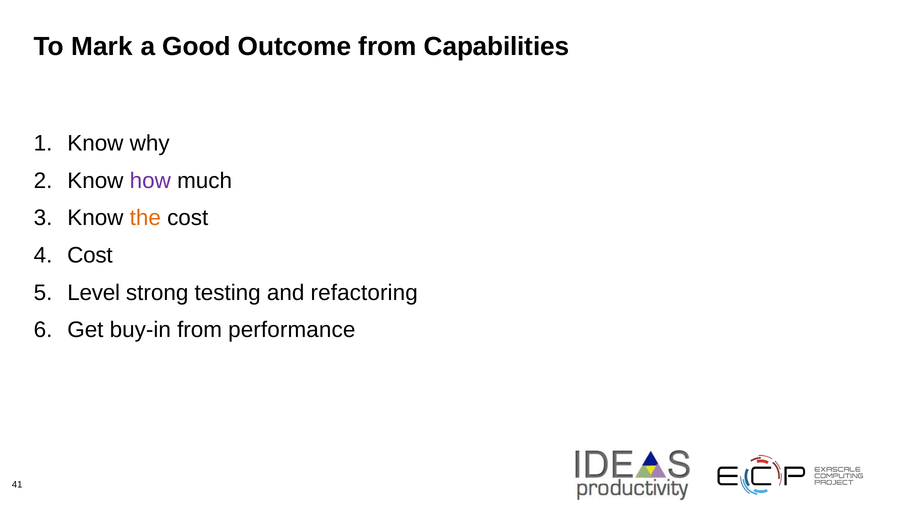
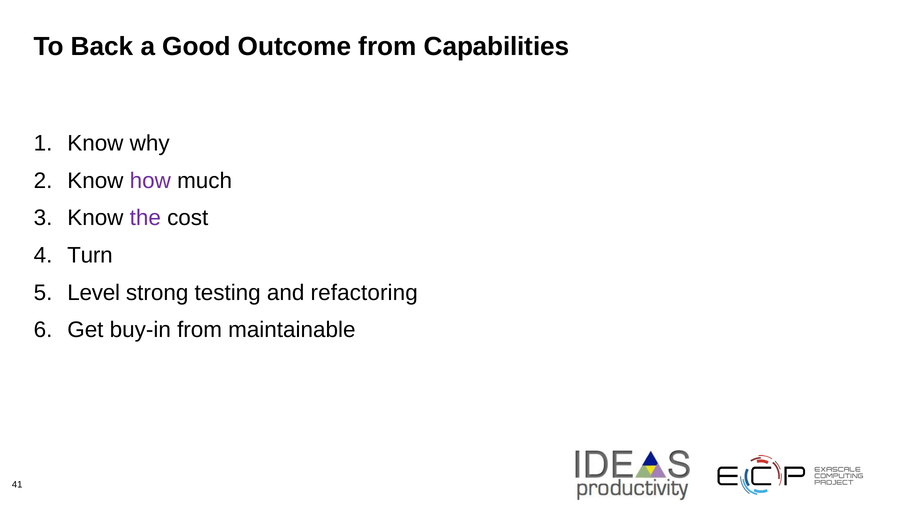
Mark: Mark -> Back
the colour: orange -> purple
Cost at (90, 255): Cost -> Turn
performance: performance -> maintainable
